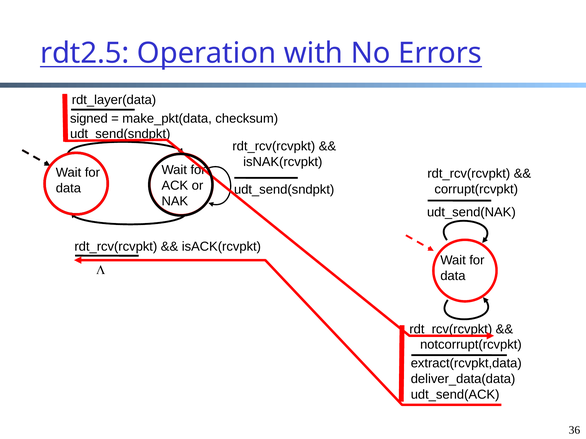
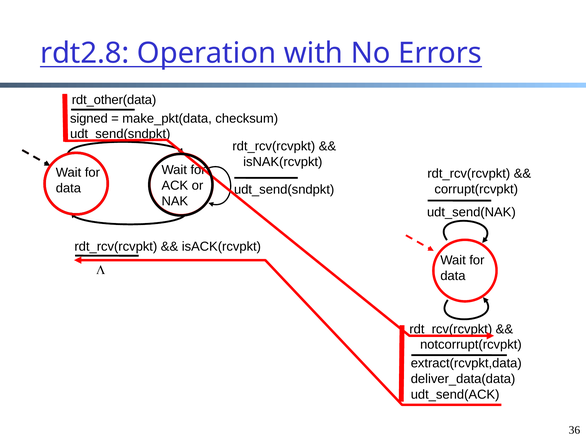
rdt2.5: rdt2.5 -> rdt2.8
rdt_layer(data: rdt_layer(data -> rdt_other(data
